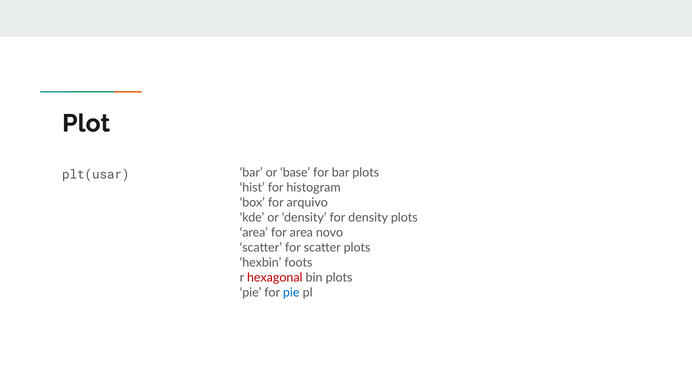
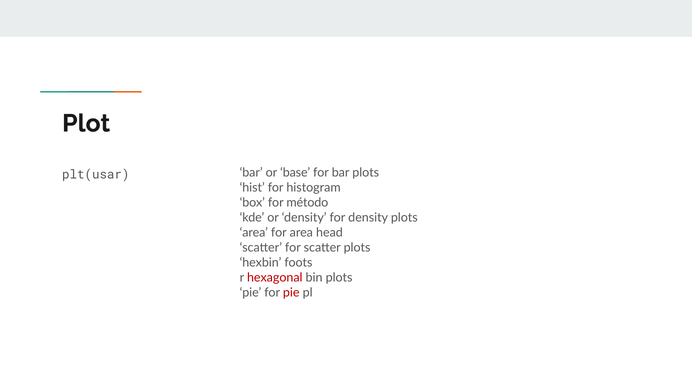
arquivo: arquivo -> método
novo: novo -> head
pie at (291, 293) colour: blue -> red
